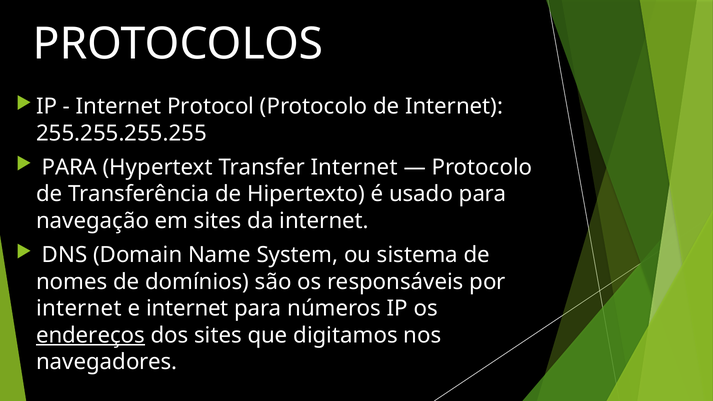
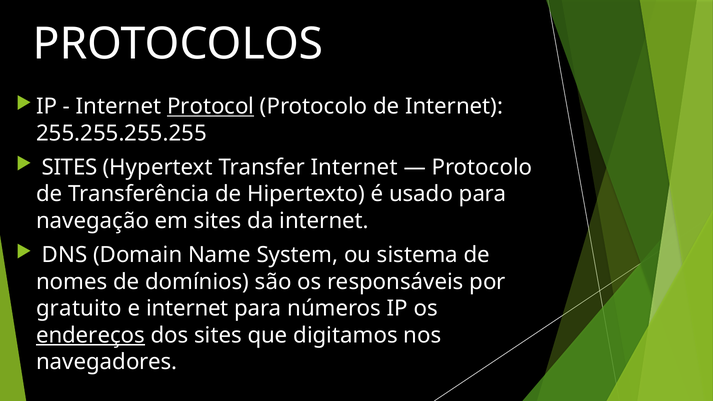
Protocol underline: none -> present
PARA at (70, 167): PARA -> SITES
internet at (79, 308): internet -> gratuito
